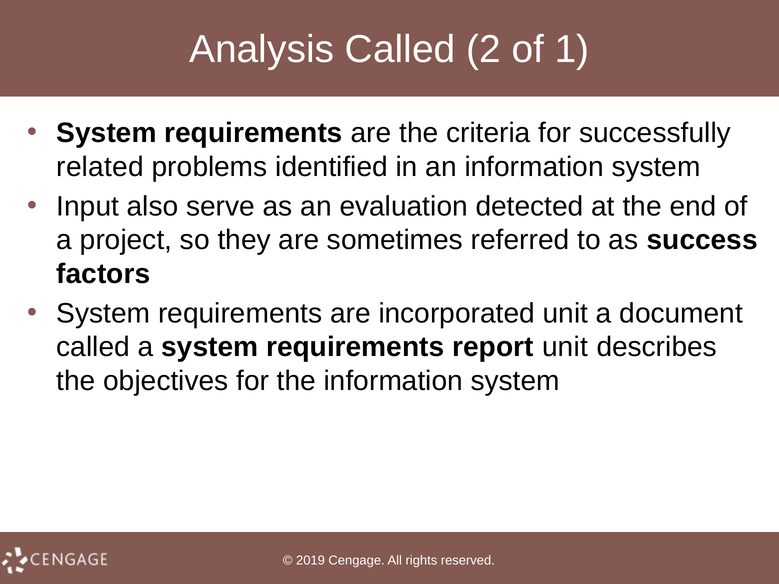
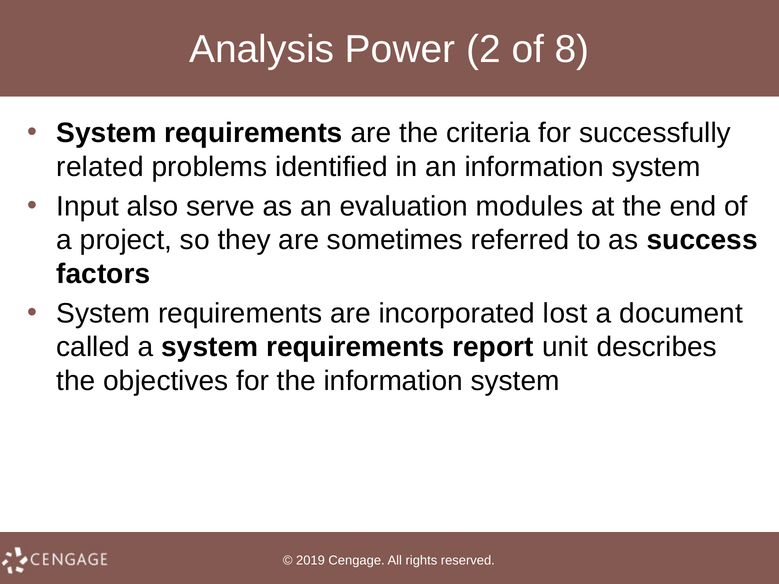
Analysis Called: Called -> Power
1: 1 -> 8
detected: detected -> modules
incorporated unit: unit -> lost
